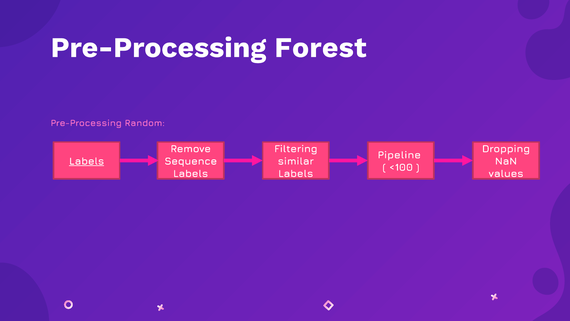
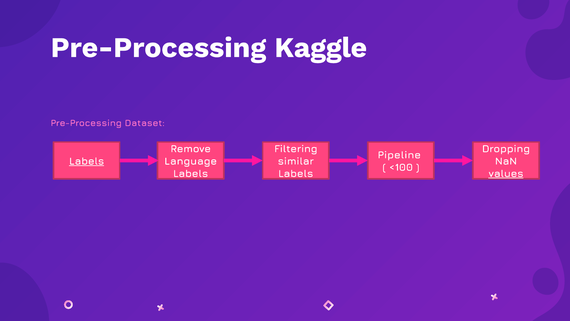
Forest: Forest -> Kaggle
Random: Random -> Dataset
Sequence: Sequence -> Language
values underline: none -> present
